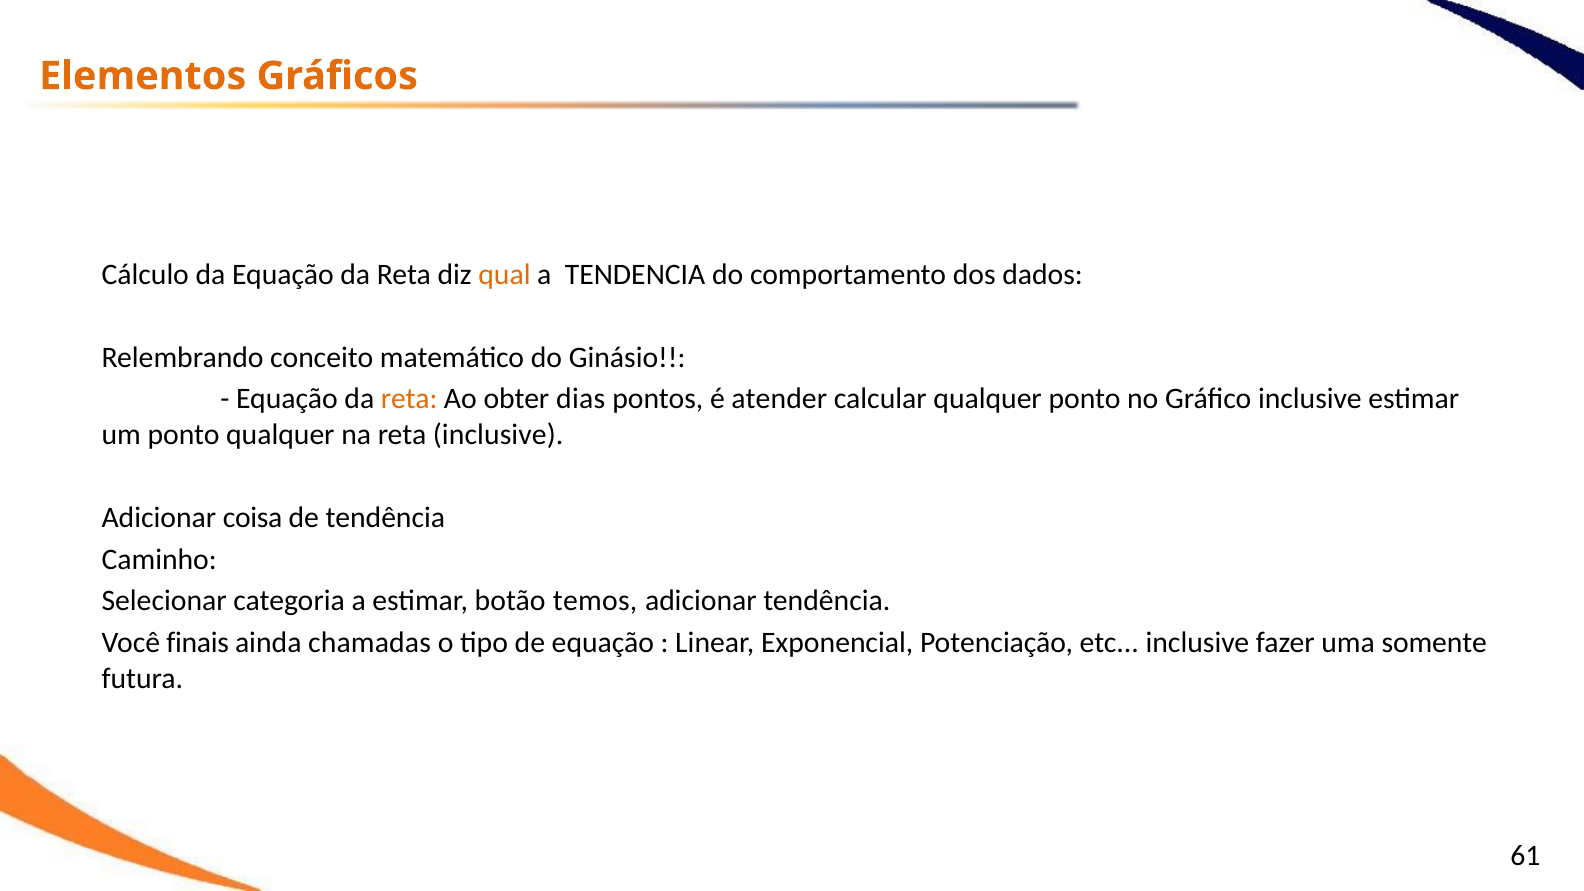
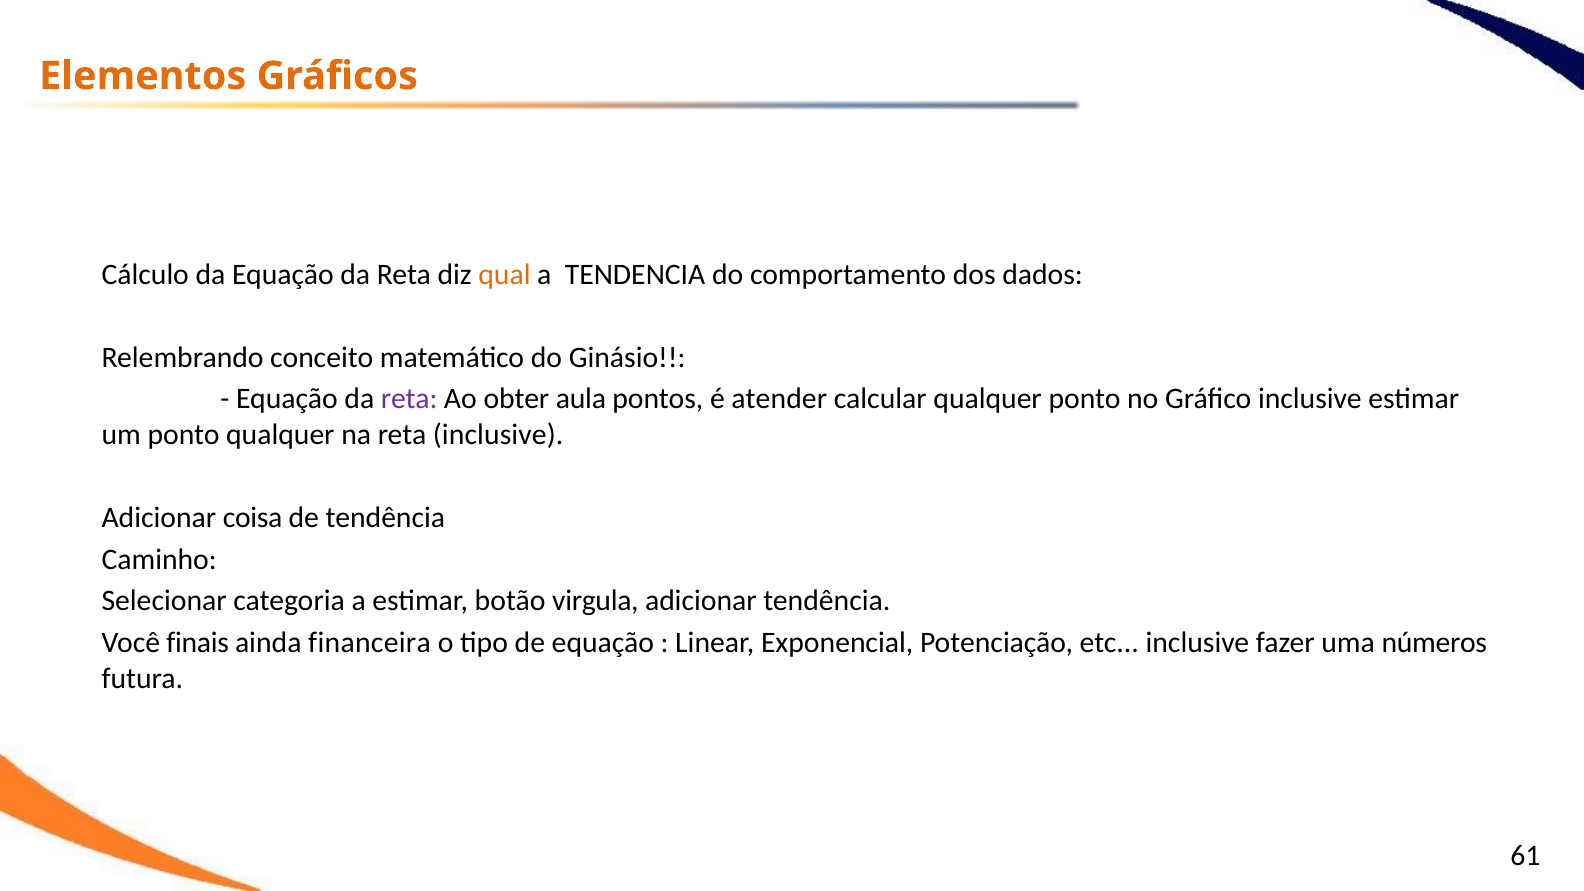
reta at (409, 399) colour: orange -> purple
dias: dias -> aula
temos: temos -> virgula
chamadas: chamadas -> financeira
somente: somente -> números
